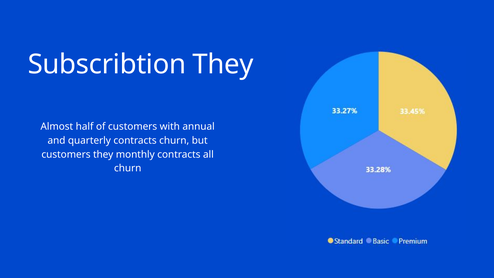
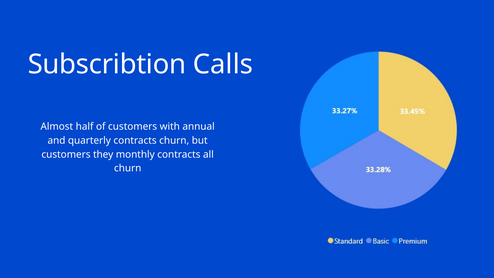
Subscribtion They: They -> Calls
